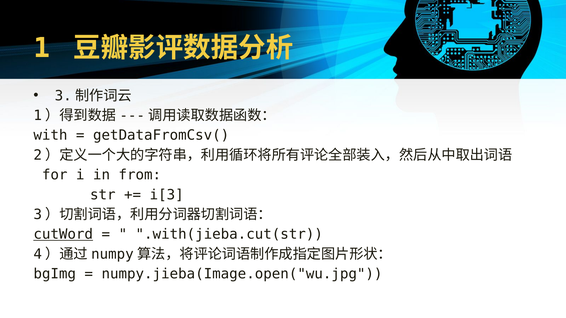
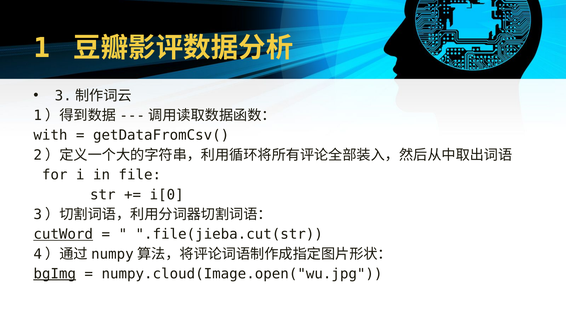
from: from -> file
i[3: i[3 -> i[0
.with(jieba.cut(str: .with(jieba.cut(str -> .file(jieba.cut(str
bgImg underline: none -> present
numpy.jieba(Image.open("wu.jpg: numpy.jieba(Image.open("wu.jpg -> numpy.cloud(Image.open("wu.jpg
